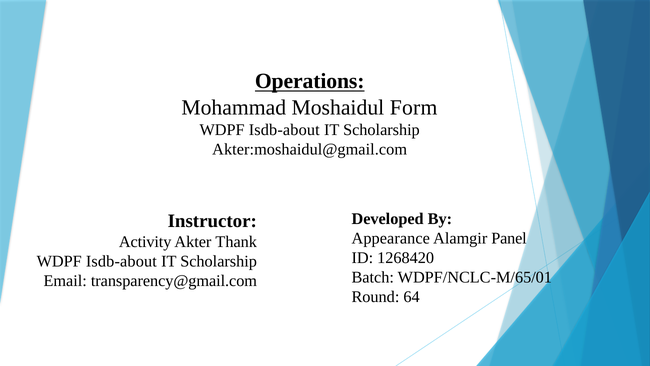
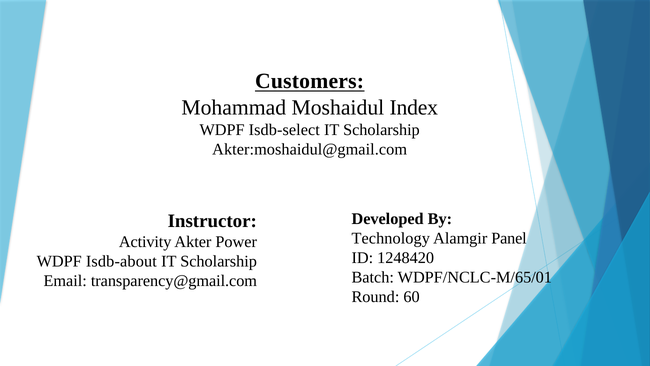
Operations: Operations -> Customers
Form: Form -> Index
Isdb-about at (284, 130): Isdb-about -> Isdb-select
Appearance: Appearance -> Technology
Thank: Thank -> Power
1268420: 1268420 -> 1248420
64: 64 -> 60
